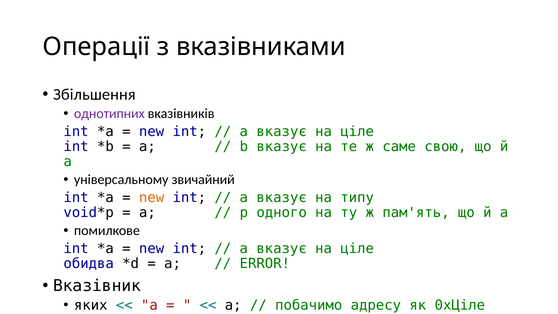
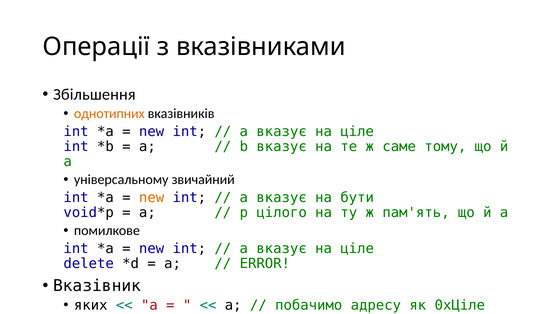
однотипних colour: purple -> orange
свою: свою -> тому
типу: типу -> бути
одного: одного -> цілого
обидва: обидва -> delete
